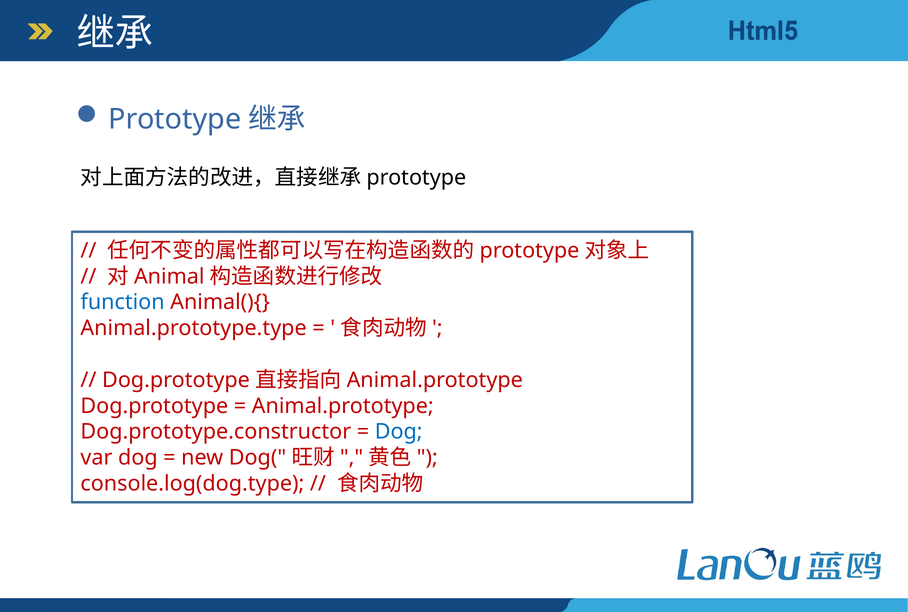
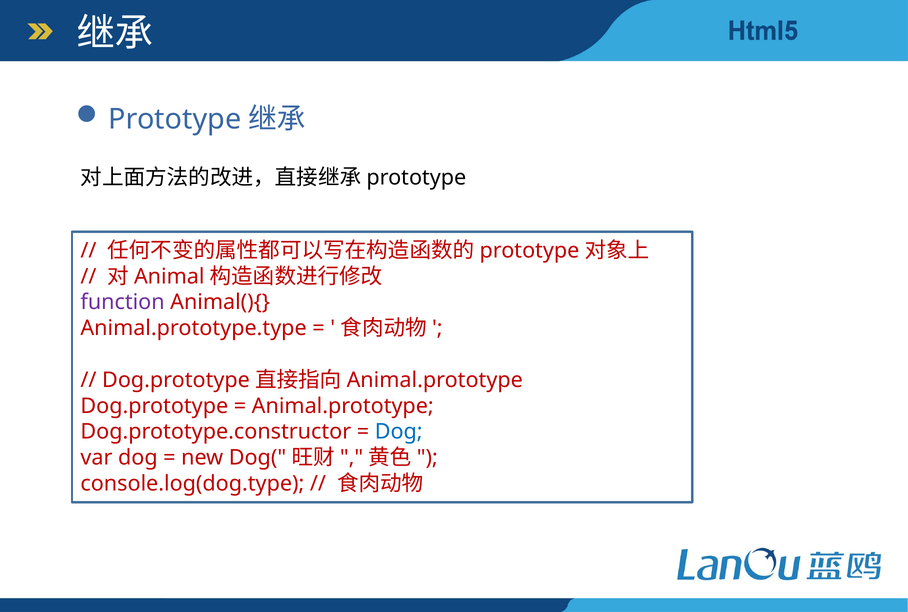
function colour: blue -> purple
